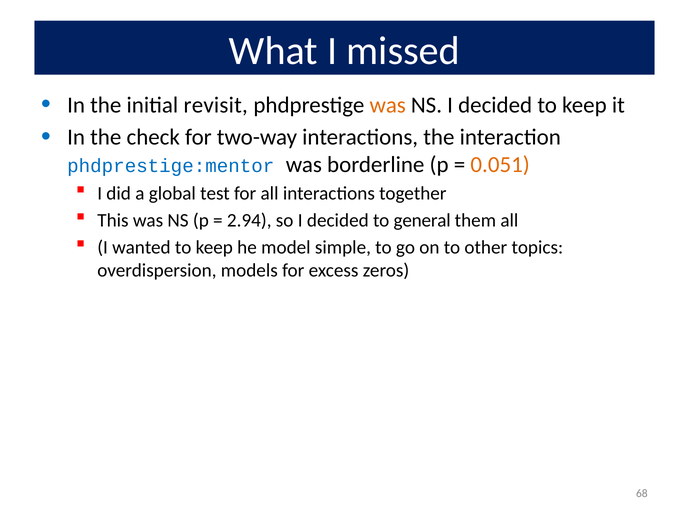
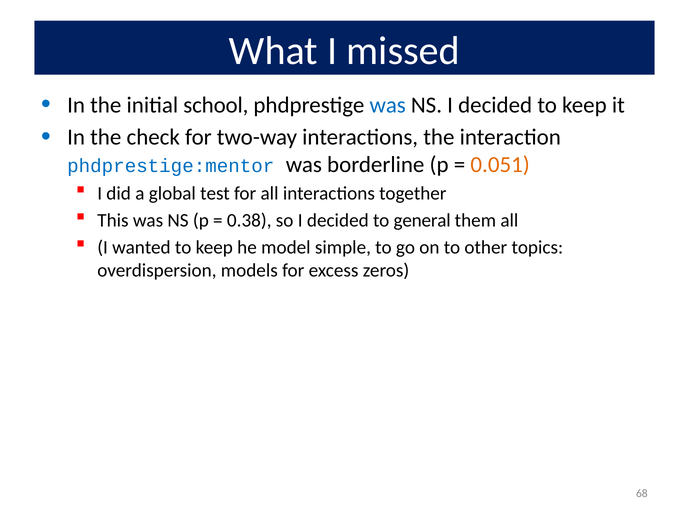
revisit: revisit -> school
was at (388, 105) colour: orange -> blue
2.94: 2.94 -> 0.38
